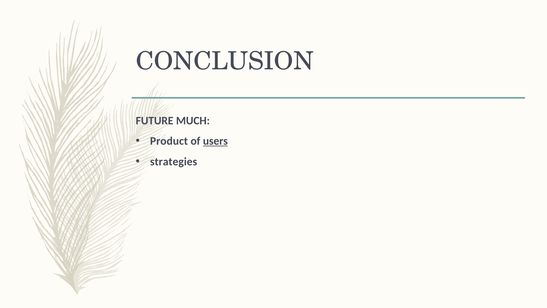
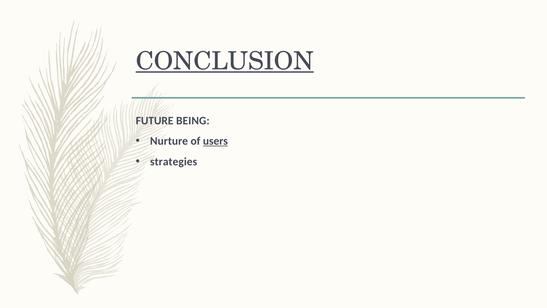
CONCLUSION underline: none -> present
MUCH: MUCH -> BEING
Product: Product -> Nurture
